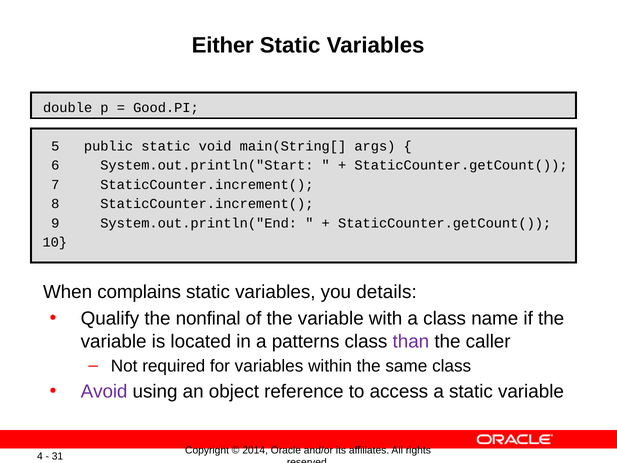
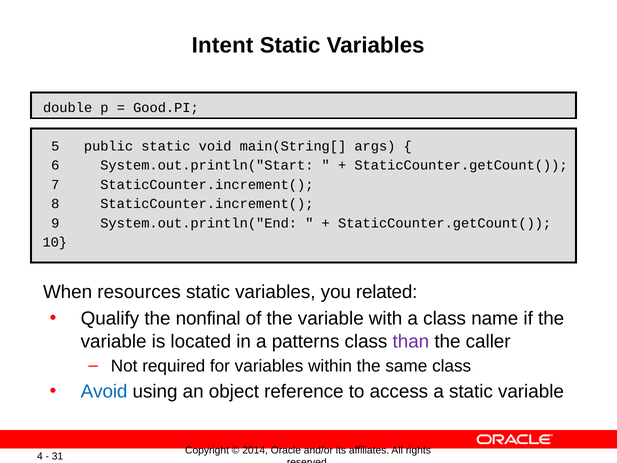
Either: Either -> Intent
complains: complains -> resources
details: details -> related
Avoid colour: purple -> blue
